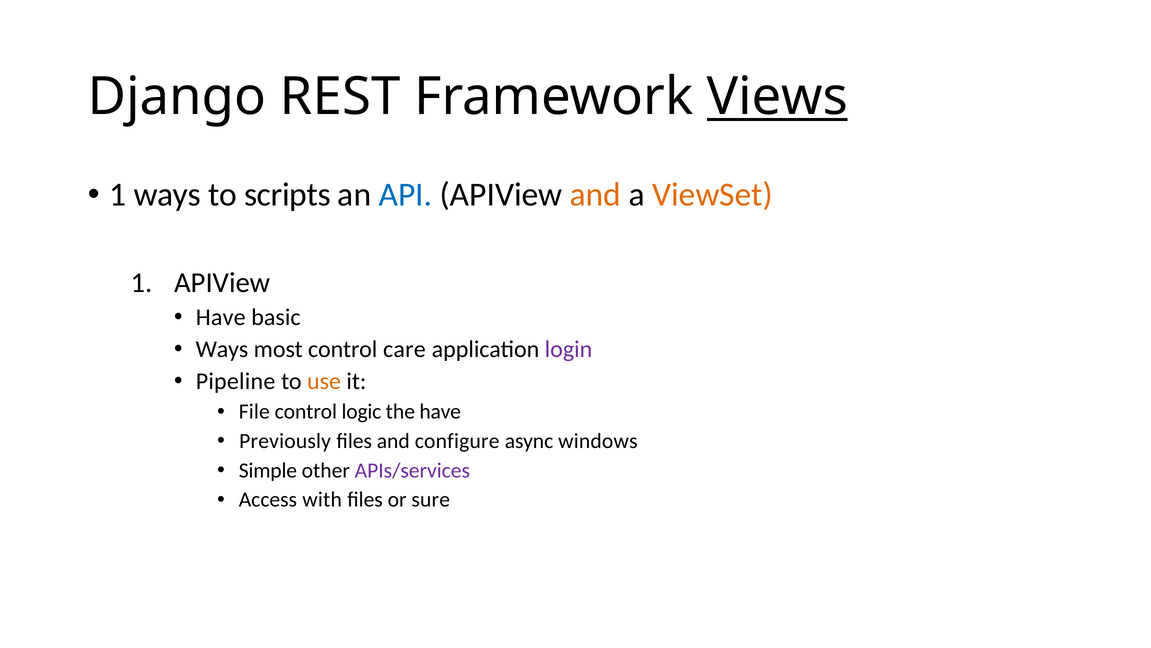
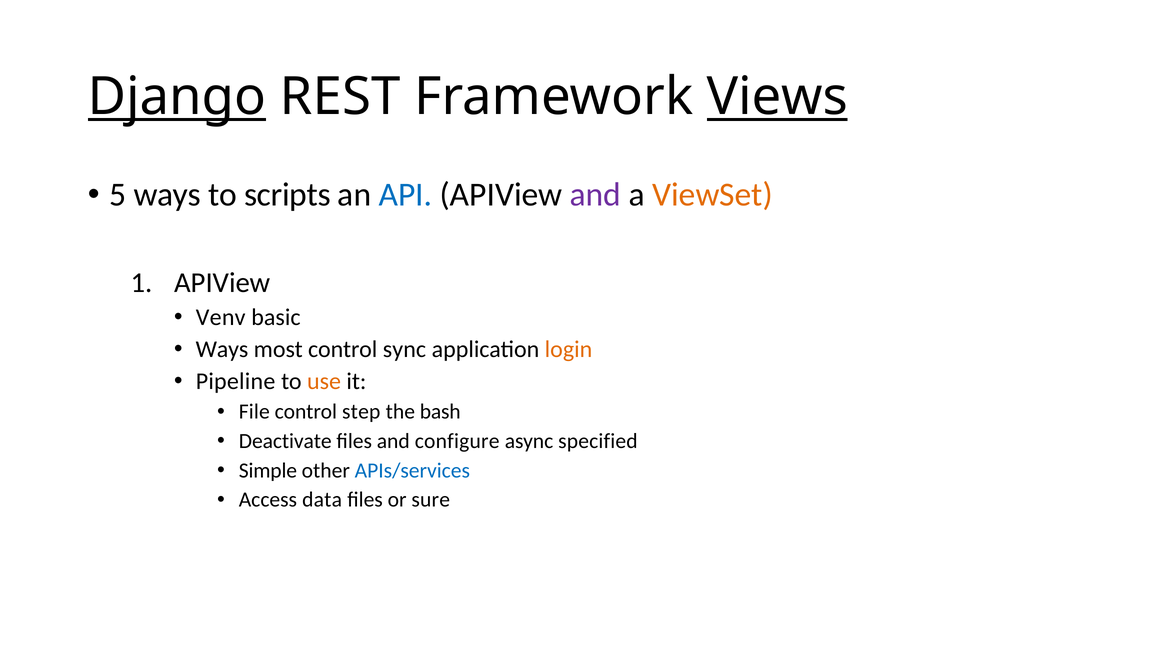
Django underline: none -> present
1 at (118, 195): 1 -> 5
and at (595, 195) colour: orange -> purple
Have at (221, 317): Have -> Venv
care: care -> sync
login colour: purple -> orange
logic: logic -> step
the have: have -> bash
Previously: Previously -> Deactivate
windows: windows -> specified
APIs/services colour: purple -> blue
with: with -> data
